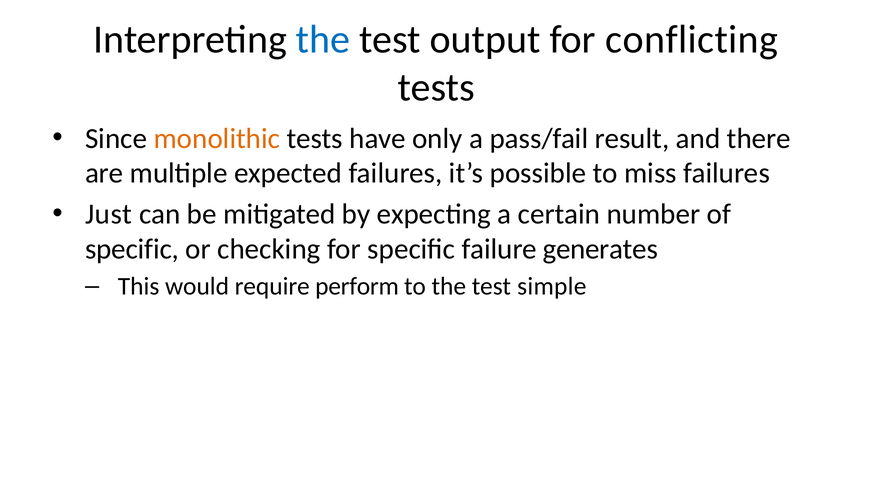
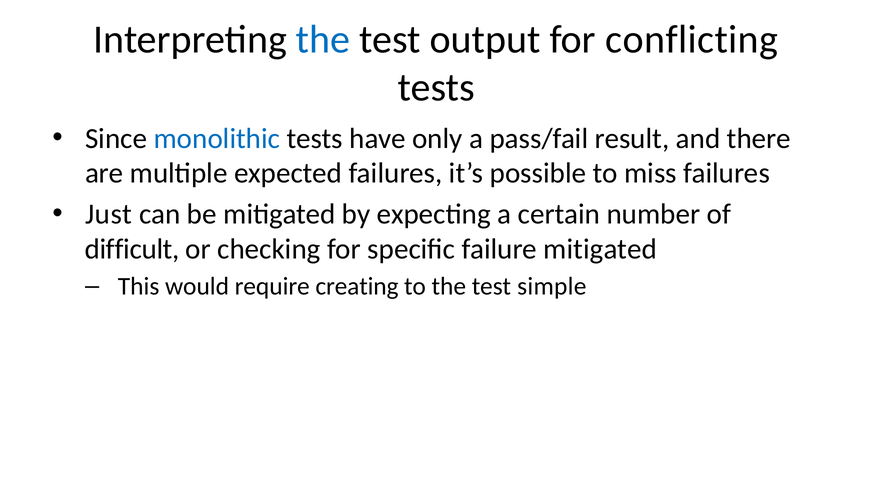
monolithic colour: orange -> blue
specific at (132, 249): specific -> difficult
failure generates: generates -> mitigated
perform: perform -> creating
